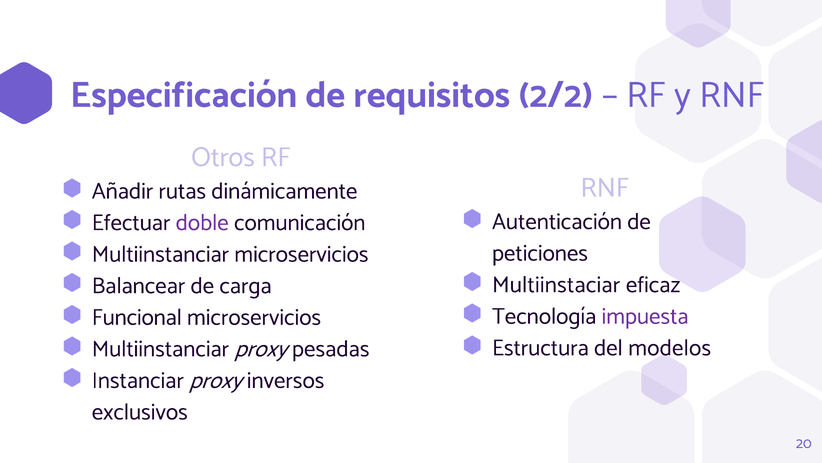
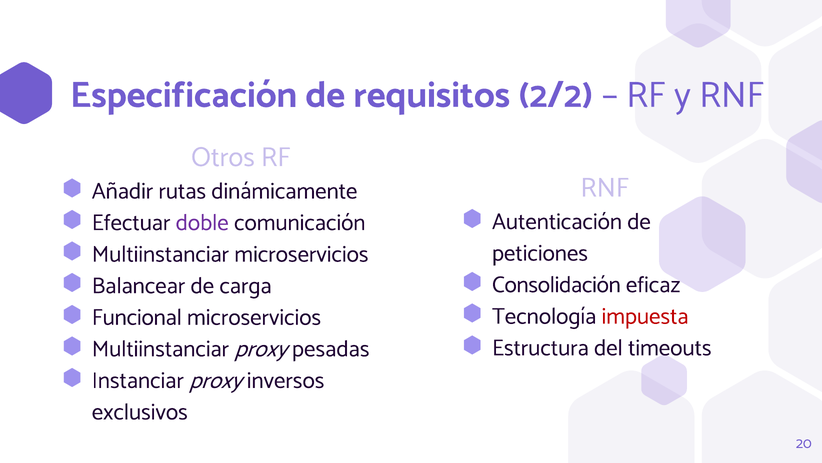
Multiinstaciar: Multiinstaciar -> Consolidación
impuesta colour: purple -> red
modelos: modelos -> timeouts
